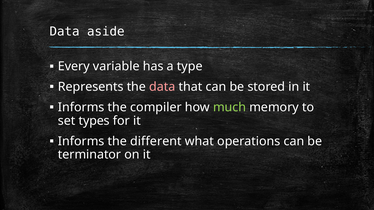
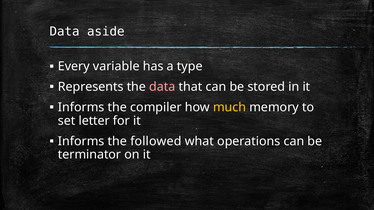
much colour: light green -> yellow
types: types -> letter
different: different -> followed
